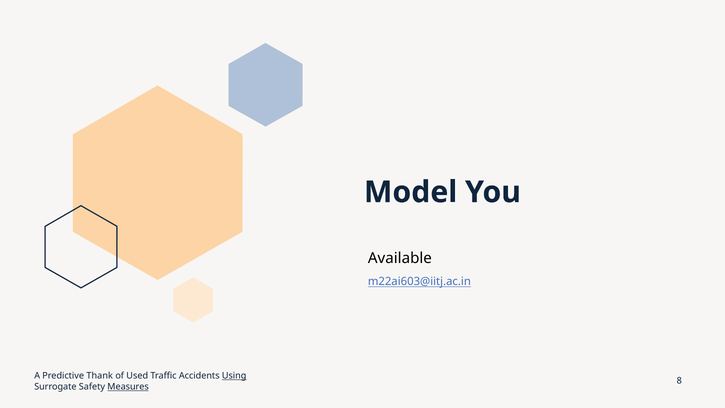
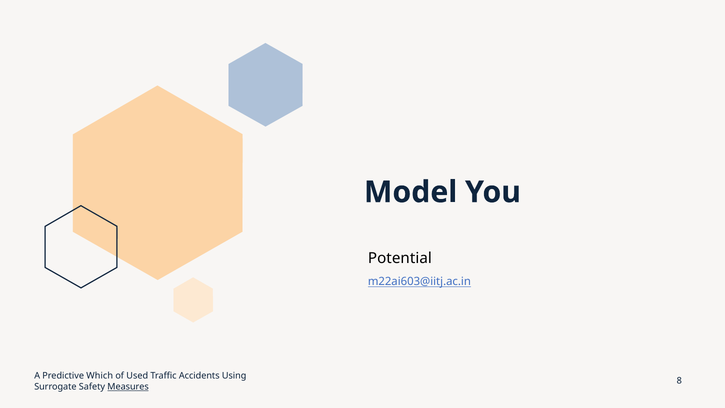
Available: Available -> Potential
Thank: Thank -> Which
Using underline: present -> none
